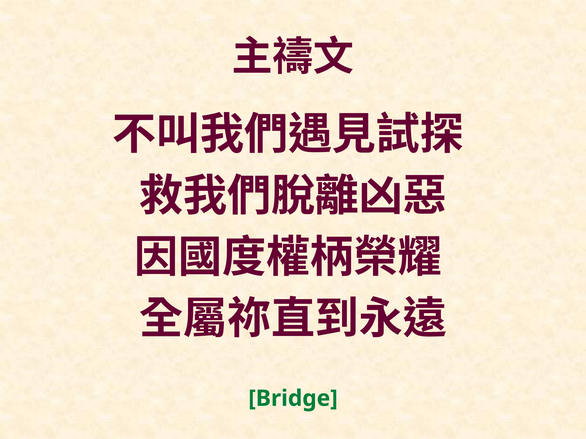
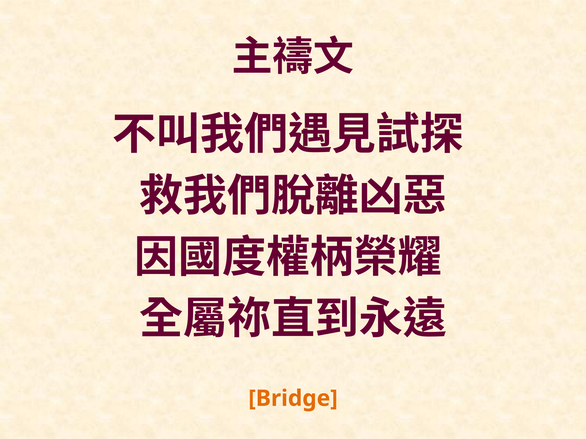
Bridge colour: green -> orange
